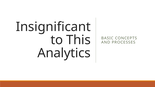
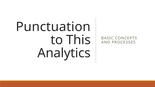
Insignificant: Insignificant -> Punctuation
